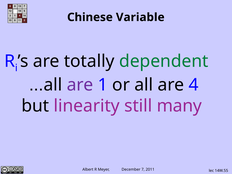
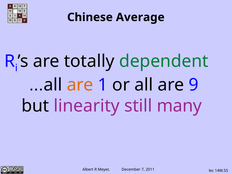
Variable: Variable -> Average
are at (80, 85) colour: purple -> orange
4: 4 -> 9
